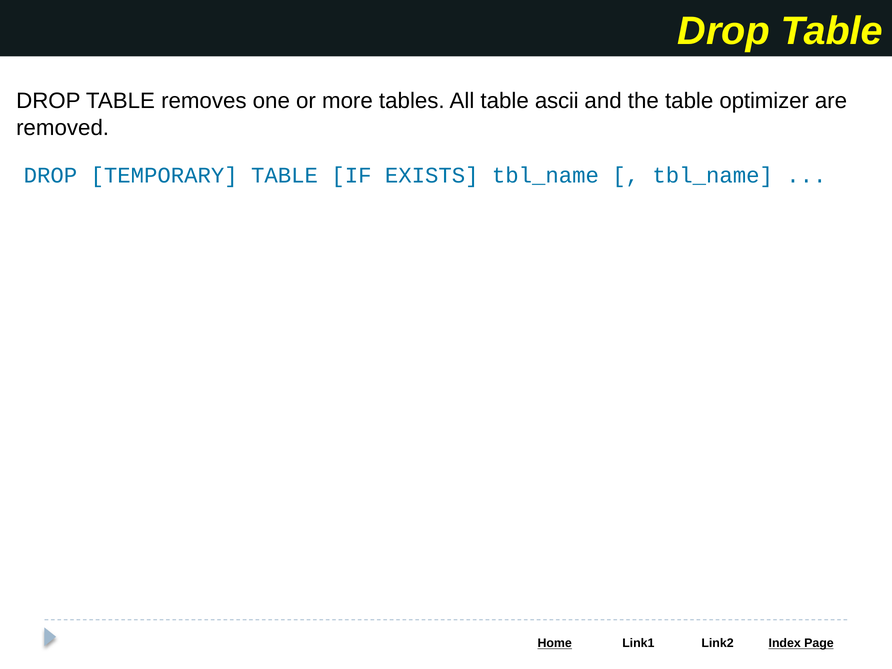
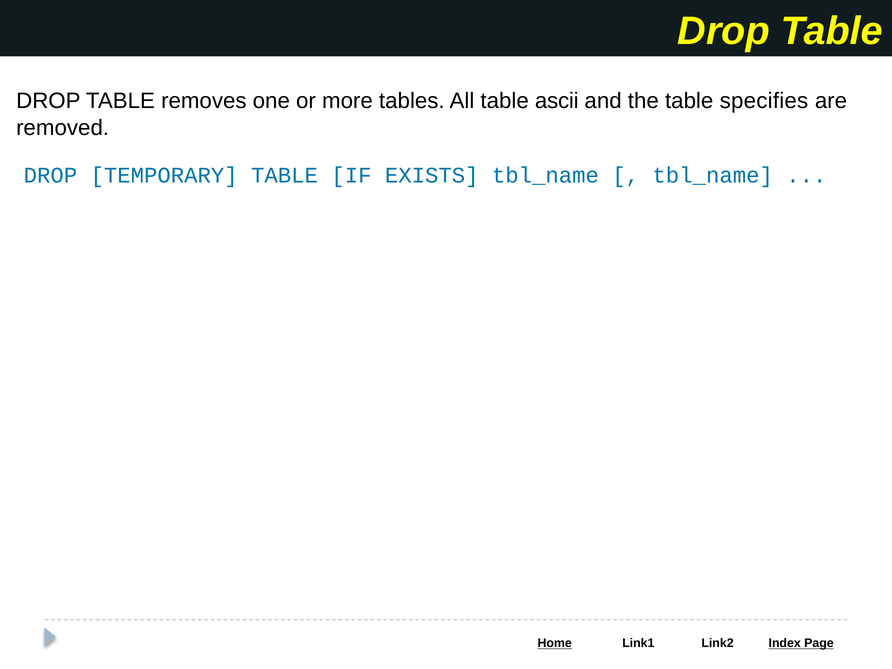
optimizer: optimizer -> specifies
